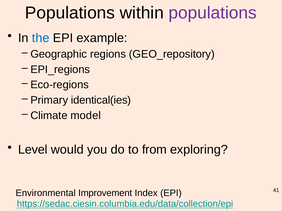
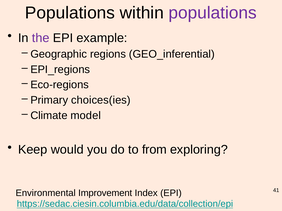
the colour: blue -> purple
GEO_repository: GEO_repository -> GEO_inferential
identical(ies: identical(ies -> choices(ies
Level: Level -> Keep
